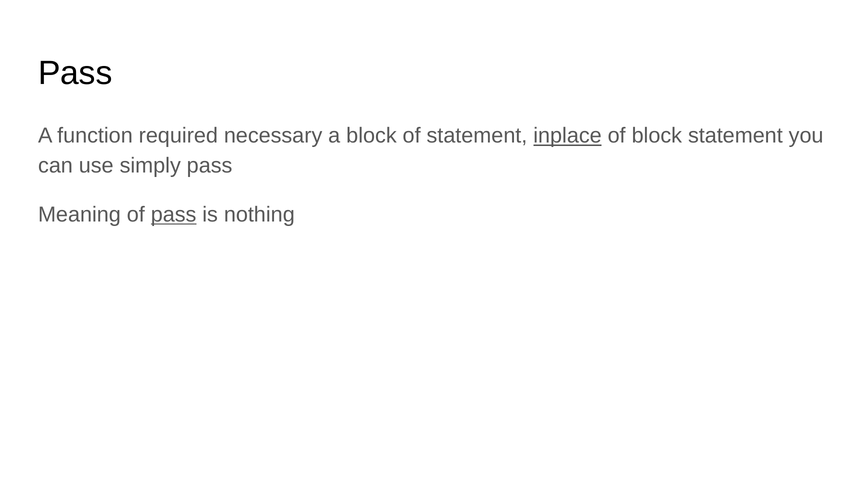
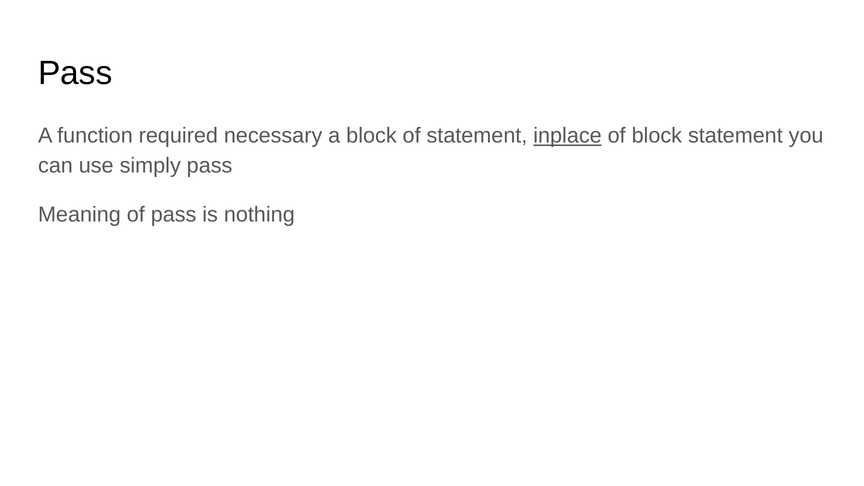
pass at (174, 215) underline: present -> none
